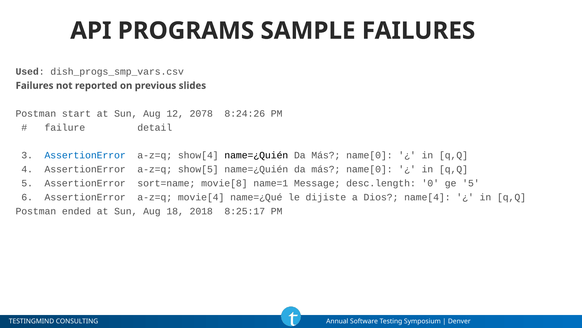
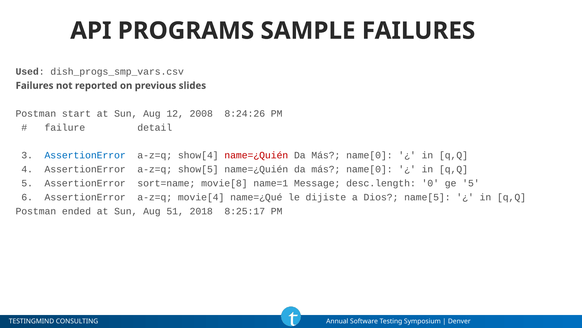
2078: 2078 -> 2008
name=¿Quién at (256, 155) colour: black -> red
name[4: name[4 -> name[5
18: 18 -> 51
